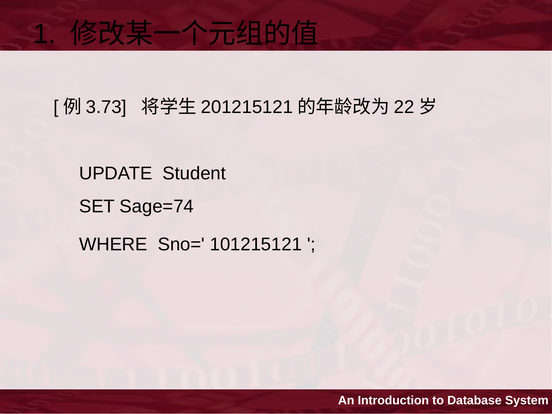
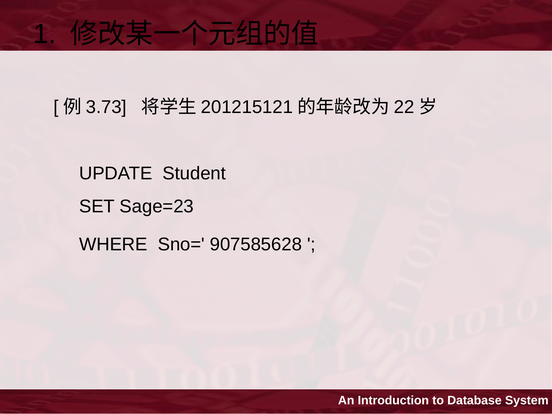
Sage=74: Sage=74 -> Sage=23
101215121: 101215121 -> 907585628
